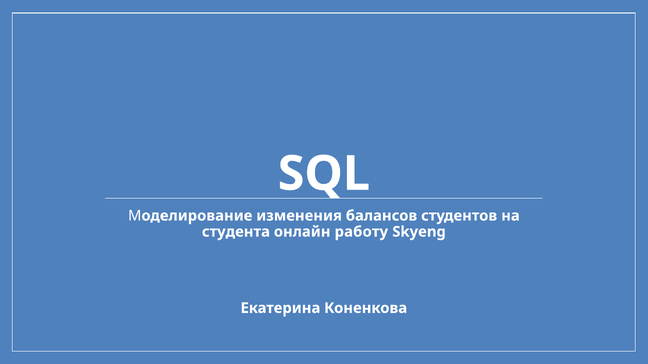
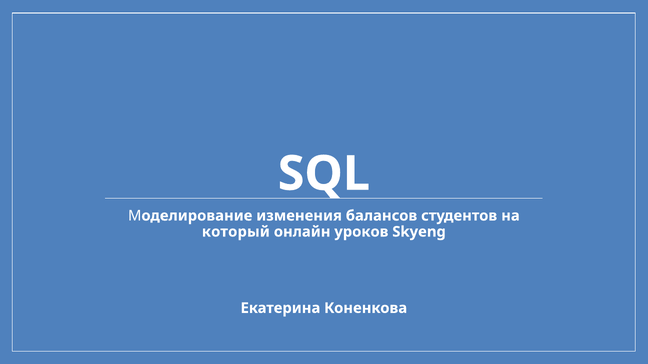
студента: студента -> который
работу: работу -> уроков
